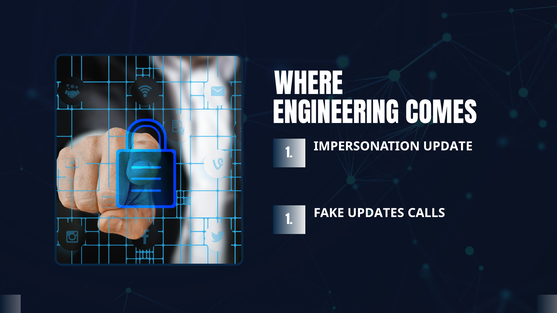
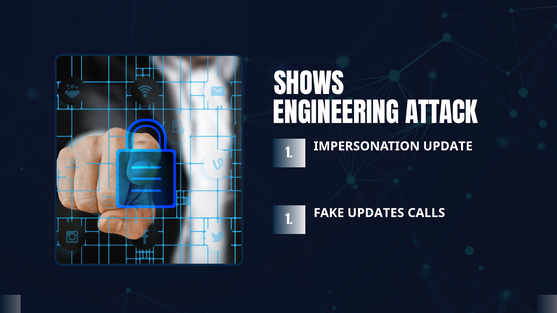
WHERE: WHERE -> SHOWS
COMES: COMES -> ATTACK
